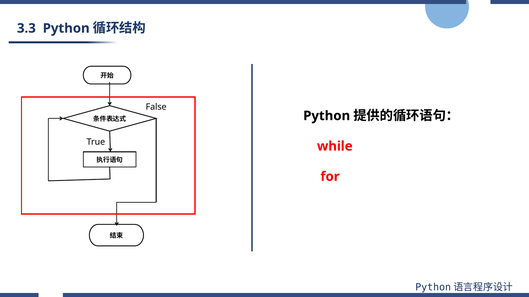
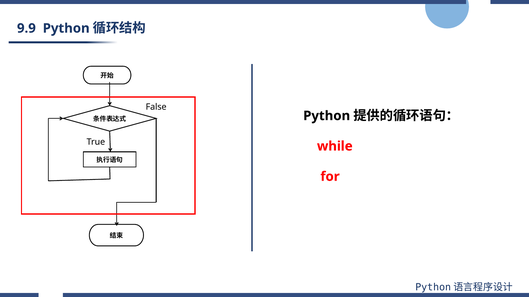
3.3: 3.3 -> 9.9
